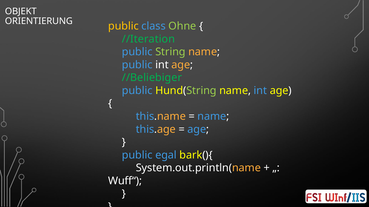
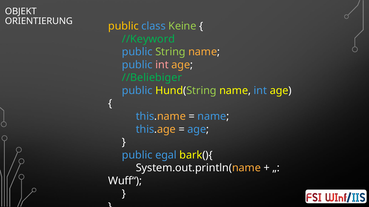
Ohne: Ohne -> Keine
//Iteration: //Iteration -> //Keyword
int at (162, 65) colour: white -> pink
